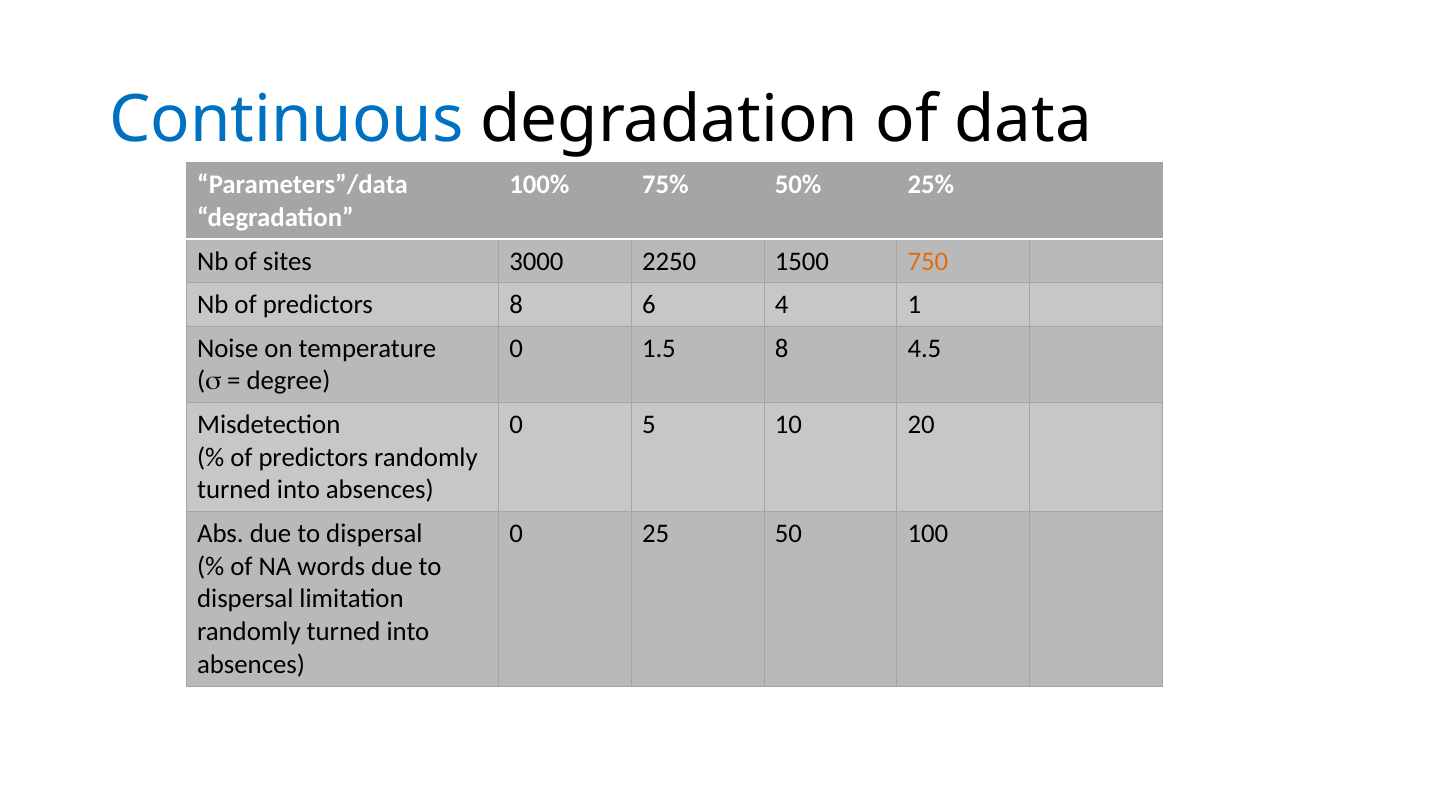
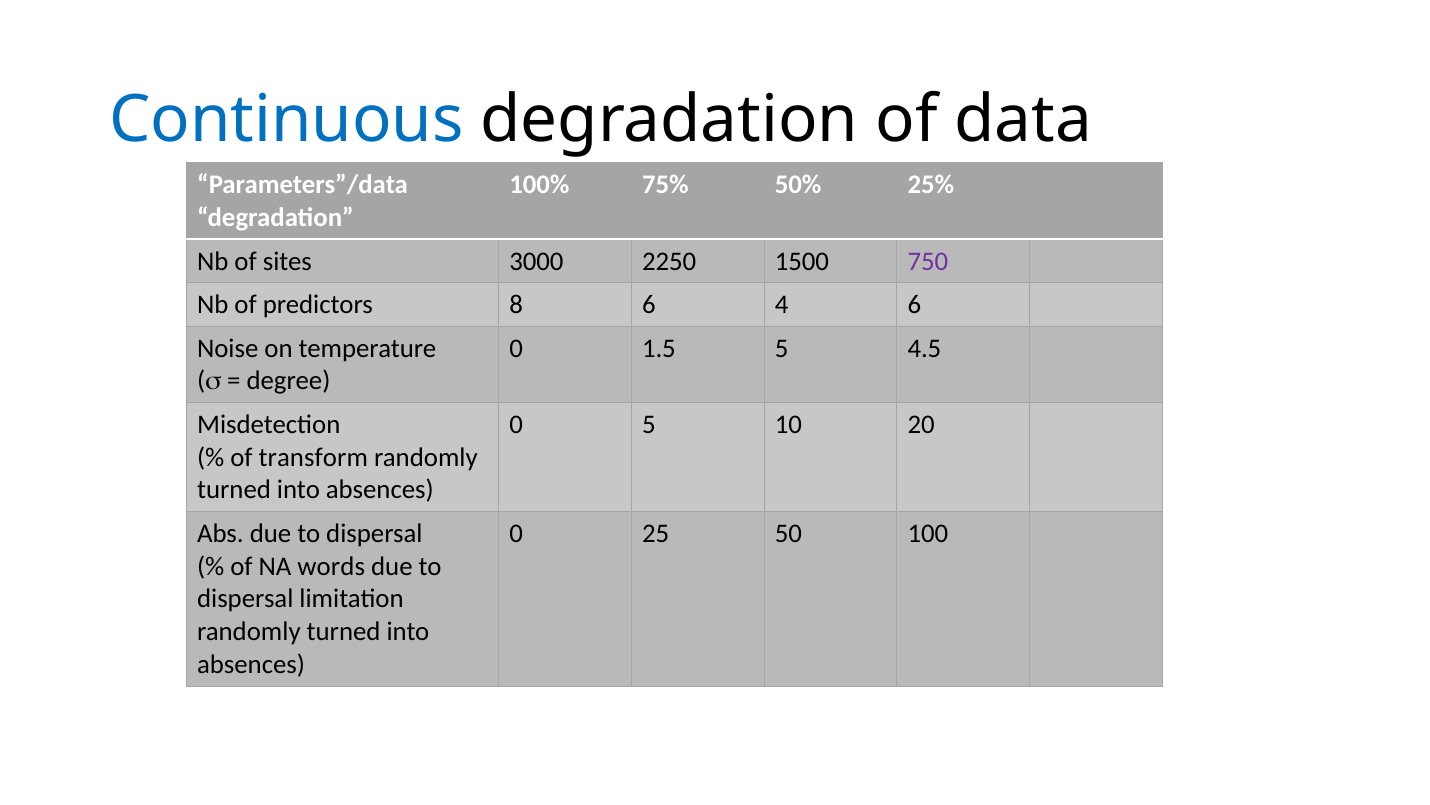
750 colour: orange -> purple
4 1: 1 -> 6
1.5 8: 8 -> 5
predictors at (313, 457): predictors -> transform
